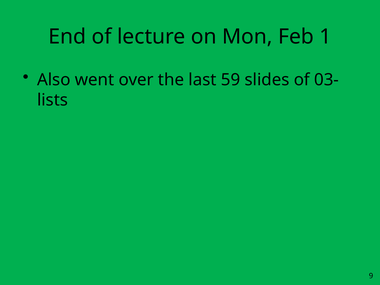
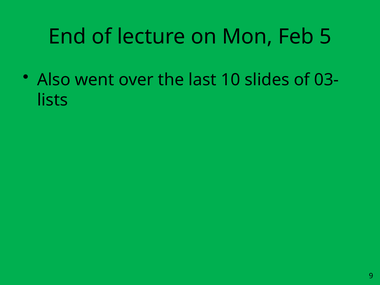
1: 1 -> 5
59: 59 -> 10
